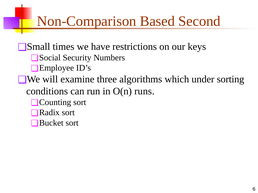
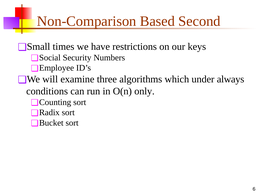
sorting: sorting -> always
runs: runs -> only
